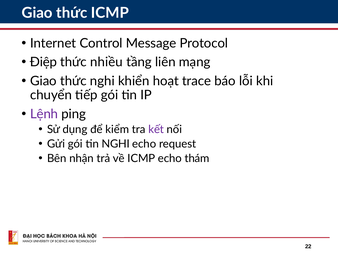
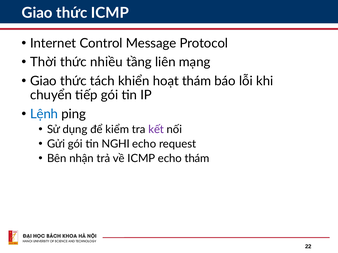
Điệp: Điệp -> Thời
thức nghi: nghi -> tách
hoạt trace: trace -> thám
Lệnh colour: purple -> blue
